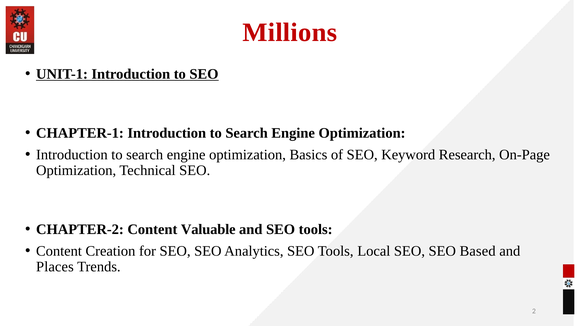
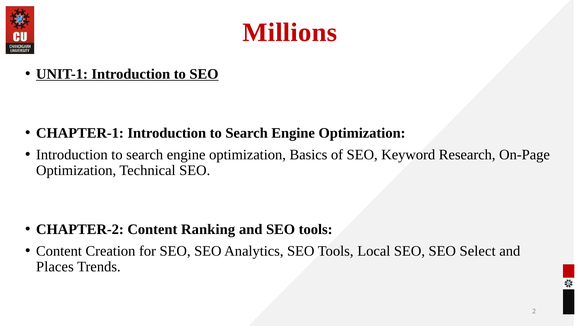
Valuable: Valuable -> Ranking
Based: Based -> Select
